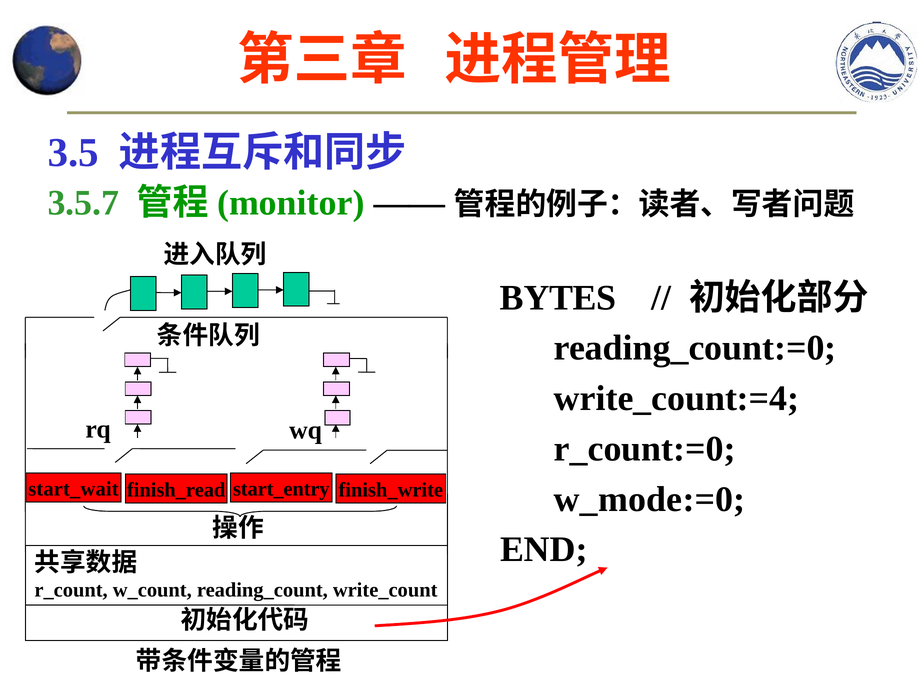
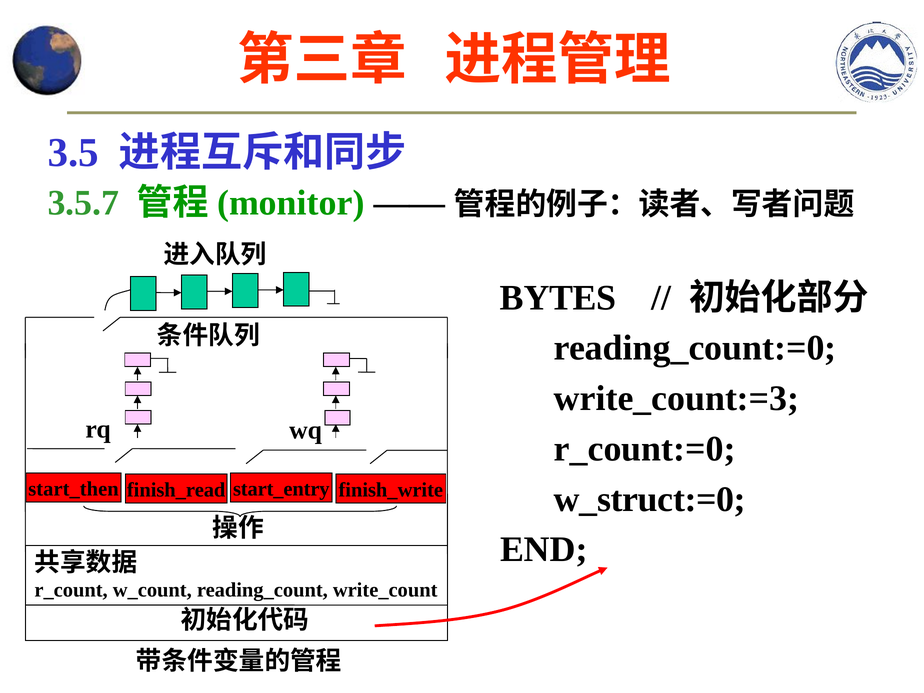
write_count:=4: write_count:=4 -> write_count:=3
start_wait: start_wait -> start_then
w_mode:=0: w_mode:=0 -> w_struct:=0
